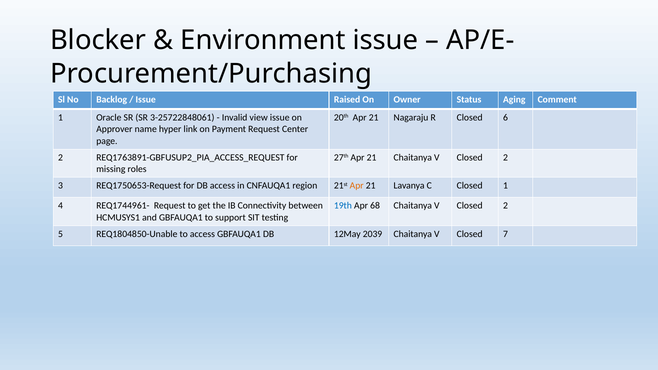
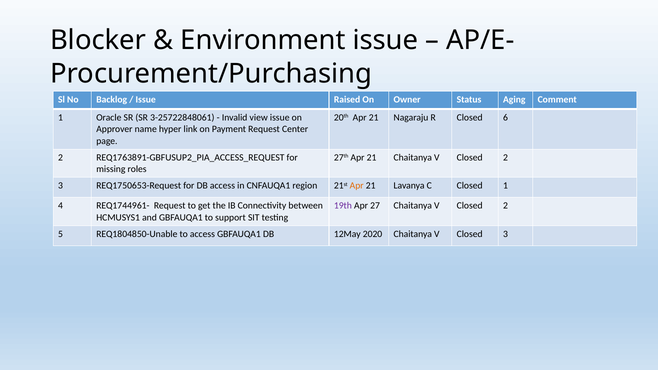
19th colour: blue -> purple
68: 68 -> 27
2039: 2039 -> 2020
Closed 7: 7 -> 3
